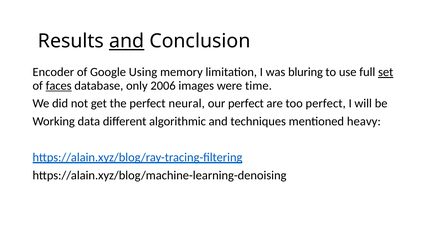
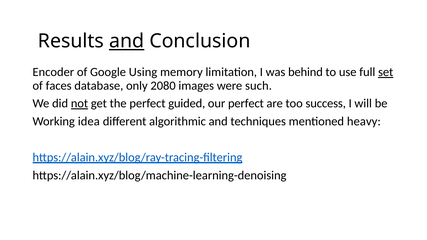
bluring: bluring -> behind
faces underline: present -> none
2006: 2006 -> 2080
time: time -> such
not underline: none -> present
neural: neural -> guided
too perfect: perfect -> success
data: data -> idea
